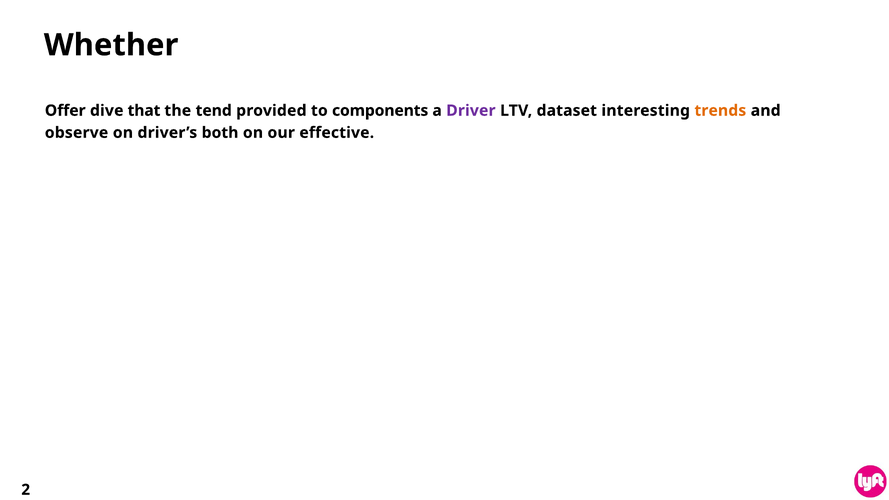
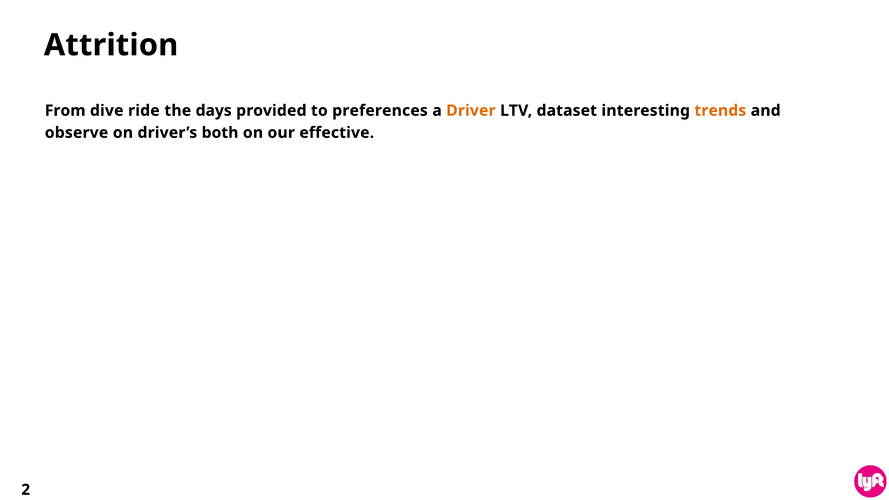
Whether: Whether -> Attrition
Offer: Offer -> From
that: that -> ride
tend: tend -> days
components: components -> preferences
Driver colour: purple -> orange
